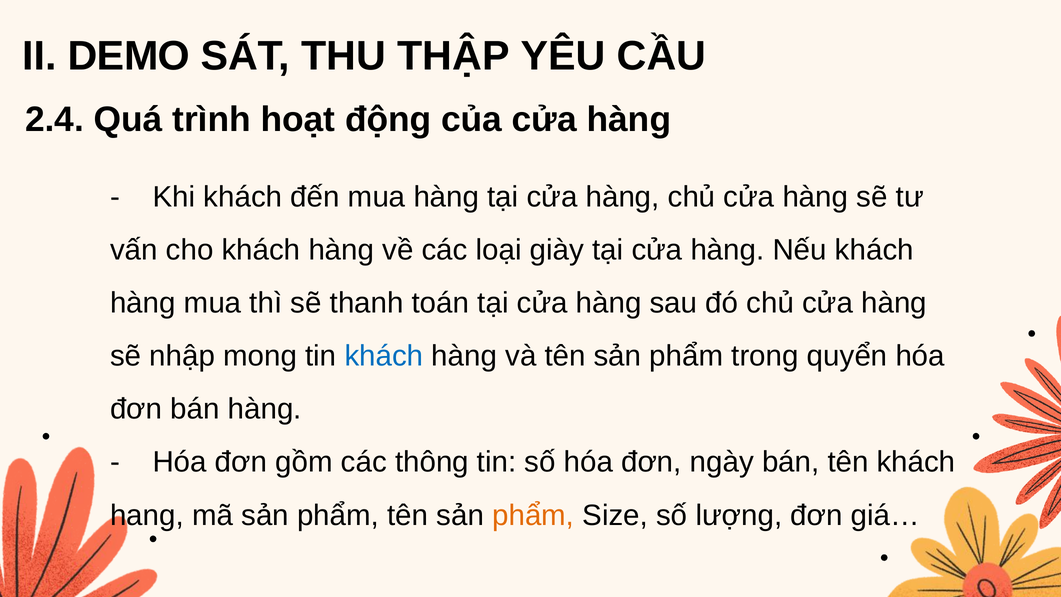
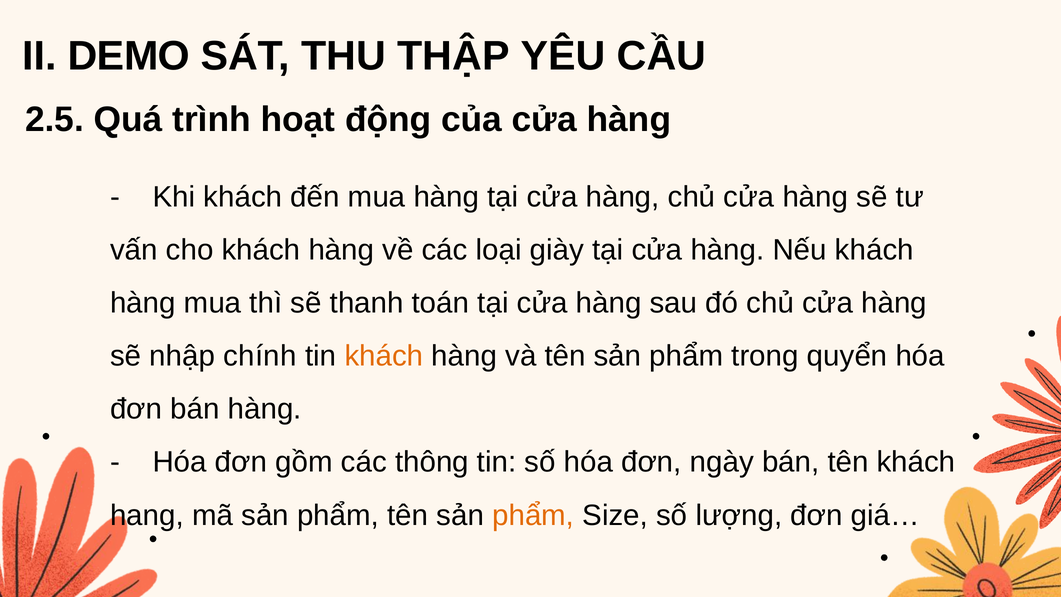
2.4: 2.4 -> 2.5
mong: mong -> chính
khách at (384, 356) colour: blue -> orange
